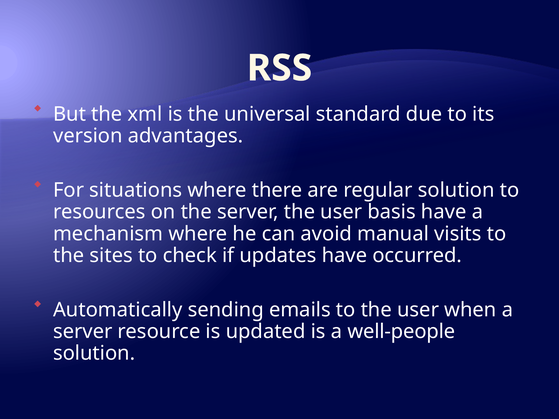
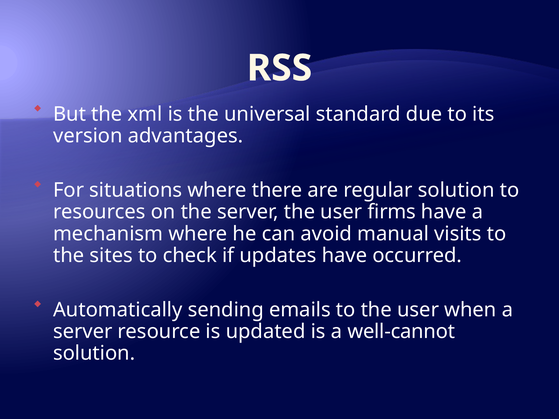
basis: basis -> firms
well-people: well-people -> well-cannot
